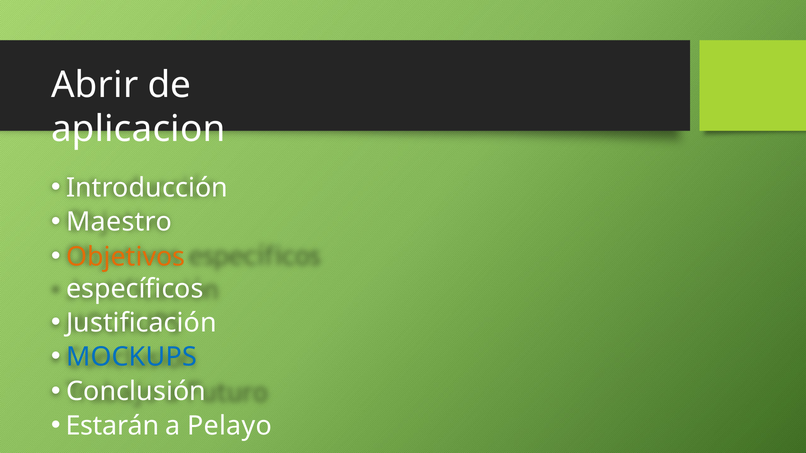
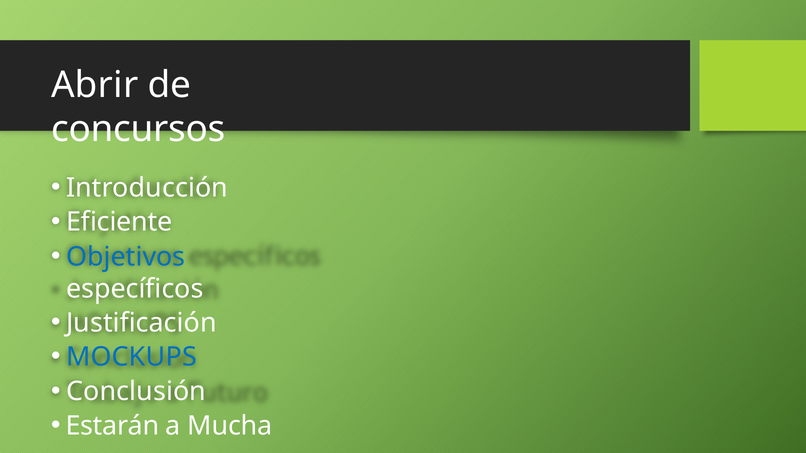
aplicacion: aplicacion -> concursos
Maestro: Maestro -> Eficiente
Objetivos colour: orange -> blue
Pelayo: Pelayo -> Mucha
